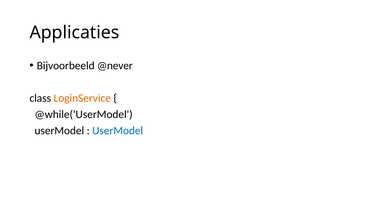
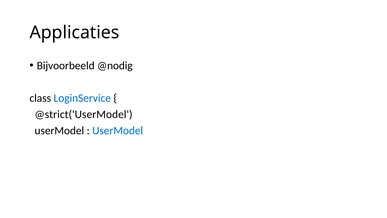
@never: @never -> @nodig
LoginService colour: orange -> blue
@while('UserModel: @while('UserModel -> @strict('UserModel
